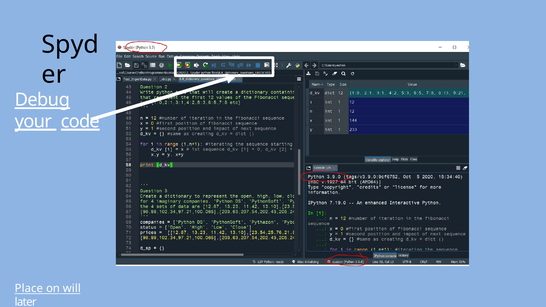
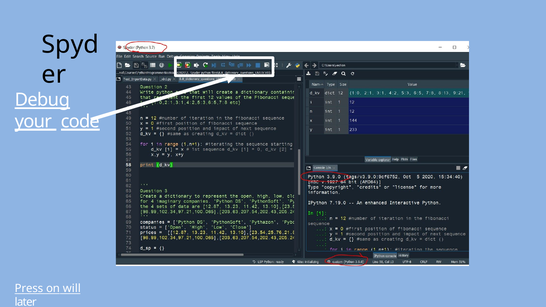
Place: Place -> Press
